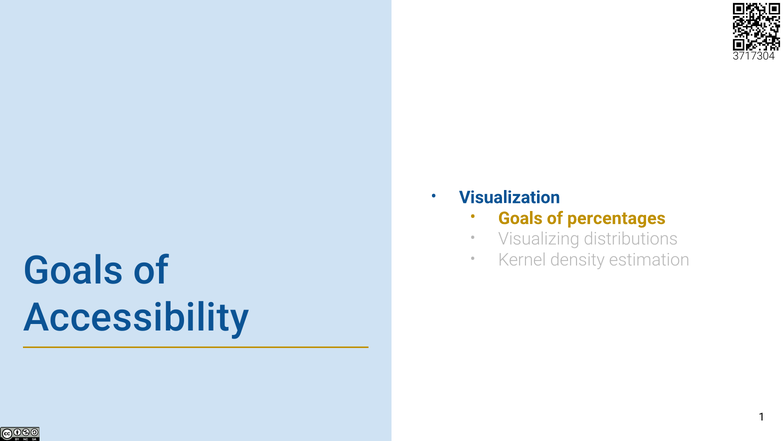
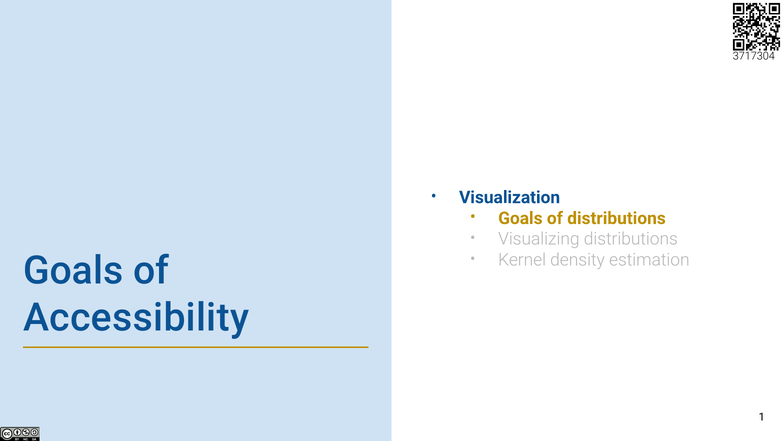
of percentages: percentages -> distributions
